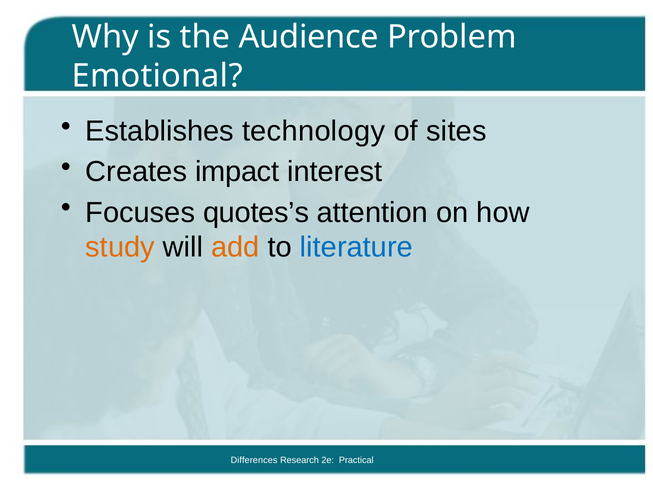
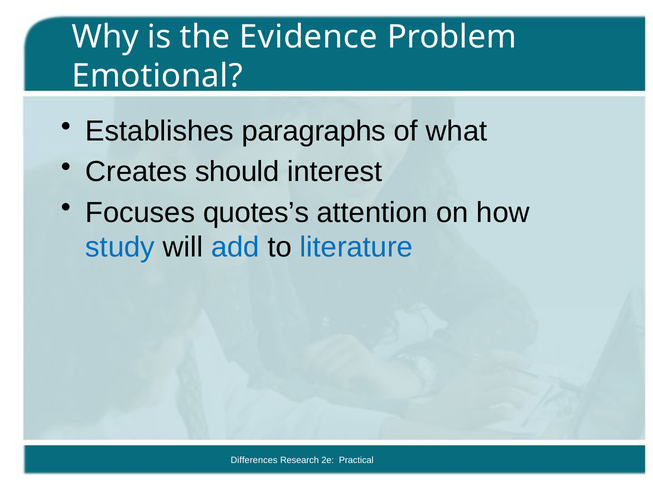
Audience: Audience -> Evidence
technology: technology -> paragraphs
sites: sites -> what
impact: impact -> should
study colour: orange -> blue
add colour: orange -> blue
